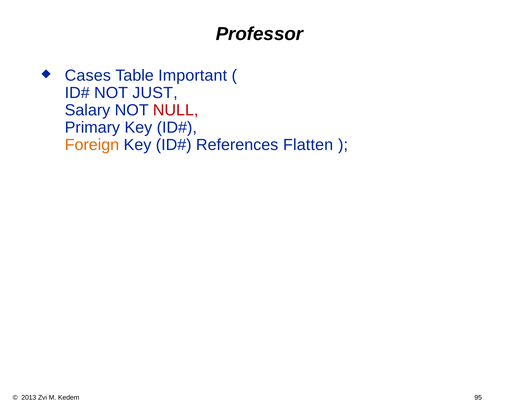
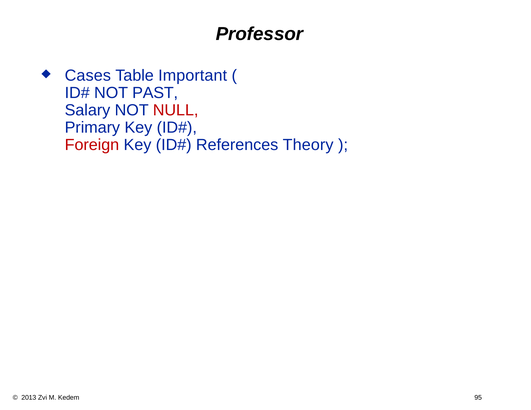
JUST: JUST -> PAST
Foreign colour: orange -> red
Flatten: Flatten -> Theory
